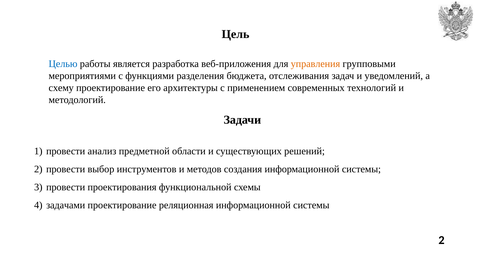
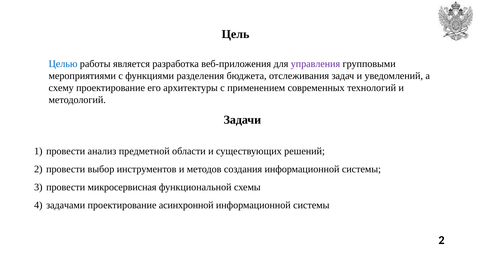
управления colour: orange -> purple
проектирования: проектирования -> микросервисная
реляционная: реляционная -> асинхронной
